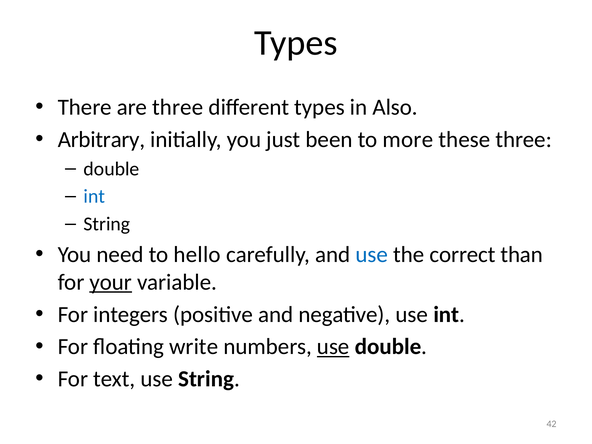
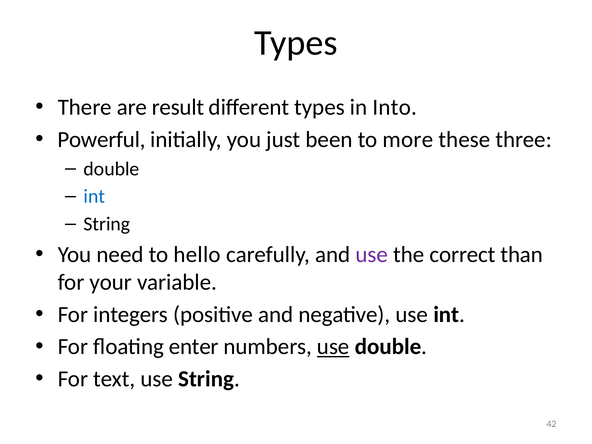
are three: three -> result
Also: Also -> Into
Arbitrary: Arbitrary -> Powerful
use at (372, 255) colour: blue -> purple
your underline: present -> none
write: write -> enter
